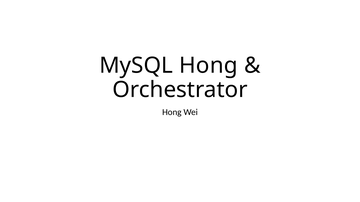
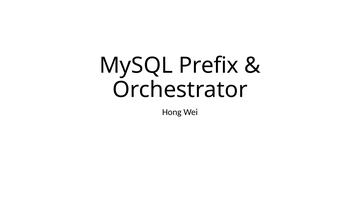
MySQL Hong: Hong -> Prefix
